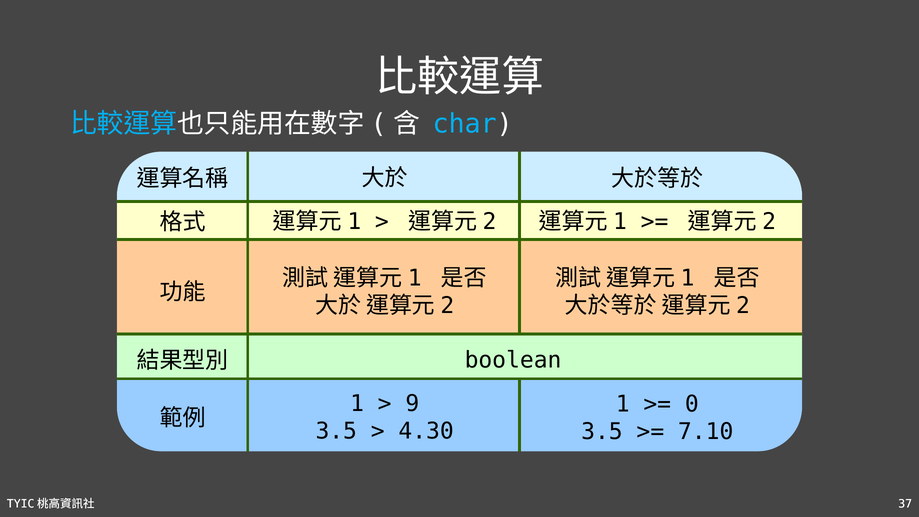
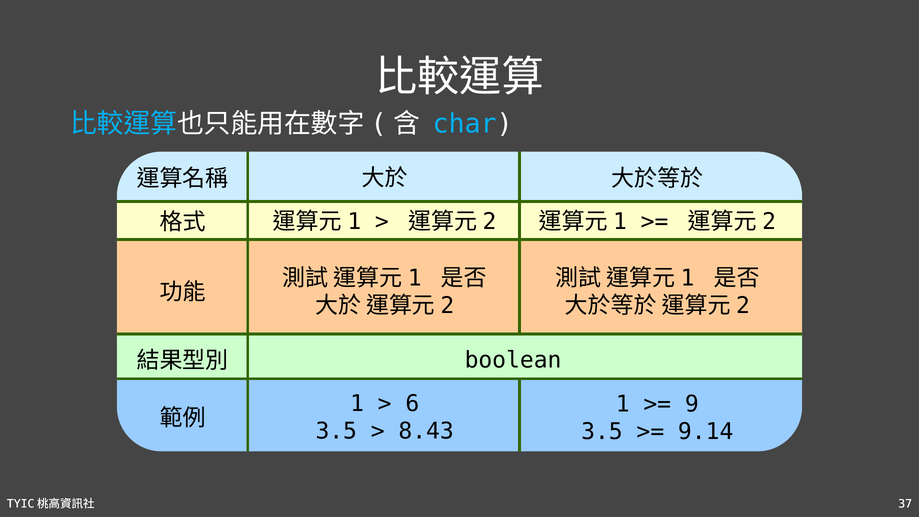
9: 9 -> 6
0: 0 -> 9
4.30: 4.30 -> 8.43
7.10: 7.10 -> 9.14
